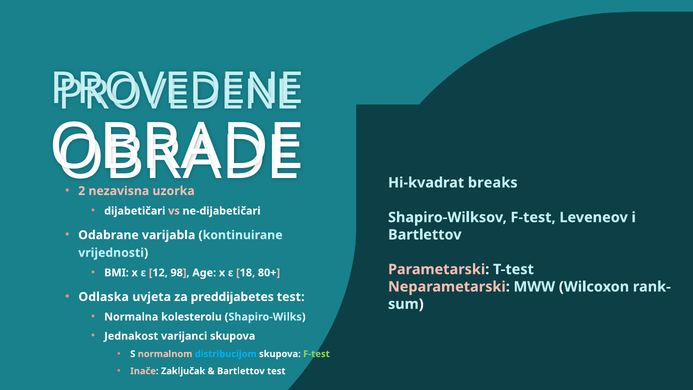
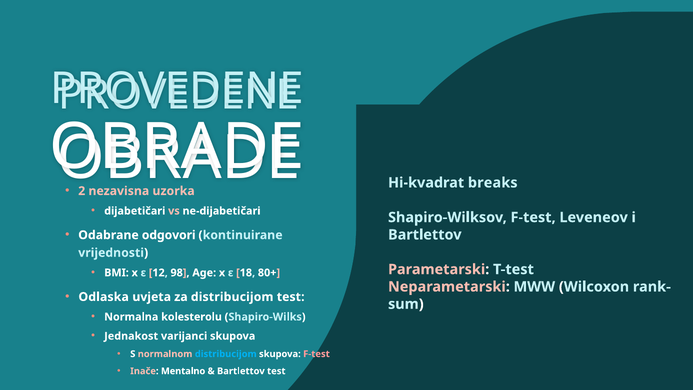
varijabla: varijabla -> odgovori
za preddijabetes: preddijabetes -> distribucijom
F-test at (316, 354) colour: light green -> pink
Zaključak: Zaključak -> Mentalno
